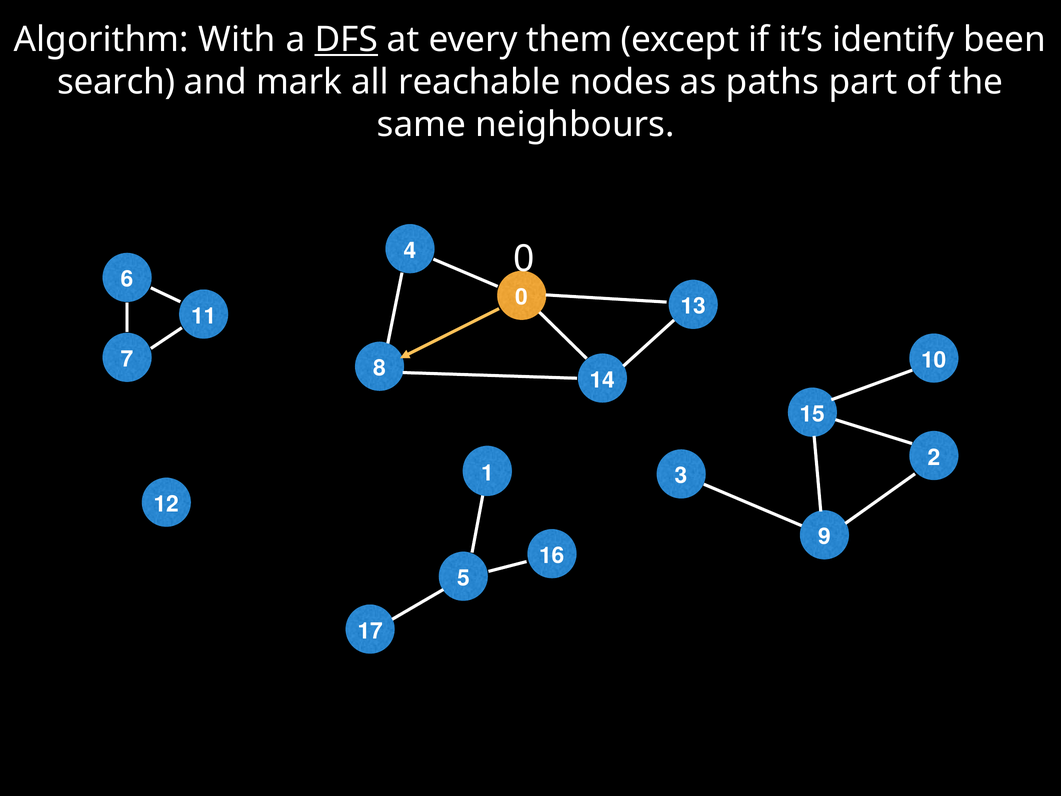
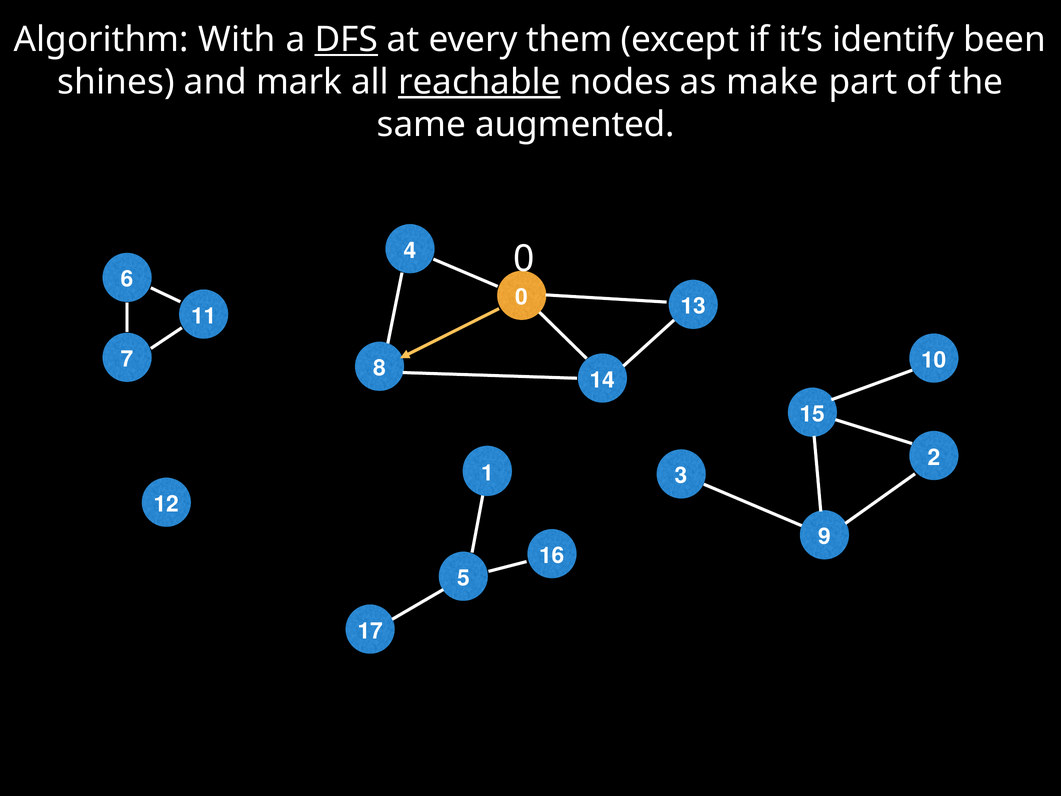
search: search -> shines
reachable underline: none -> present
paths: paths -> make
neighbours: neighbours -> augmented
